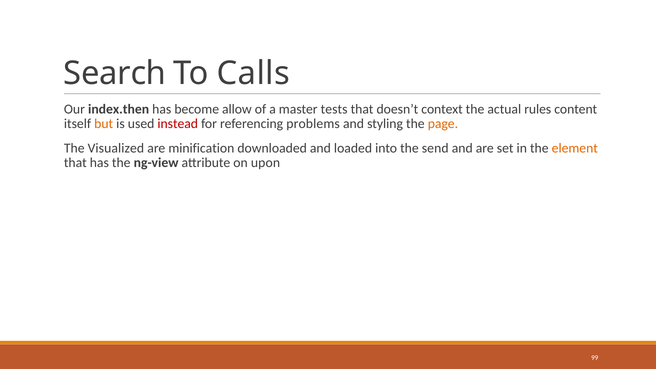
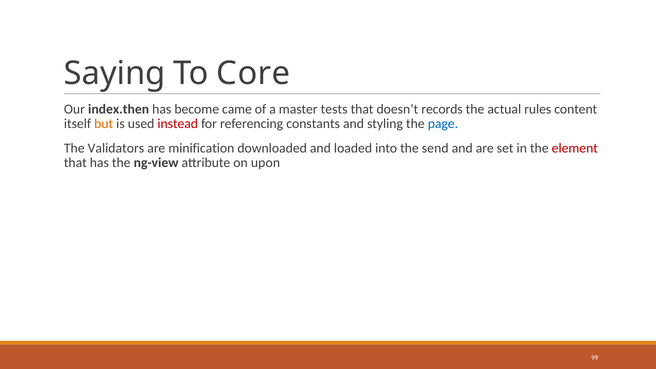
Search: Search -> Saying
Calls: Calls -> Core
allow: allow -> came
context: context -> records
problems: problems -> constants
page colour: orange -> blue
Visualized: Visualized -> Validators
element colour: orange -> red
